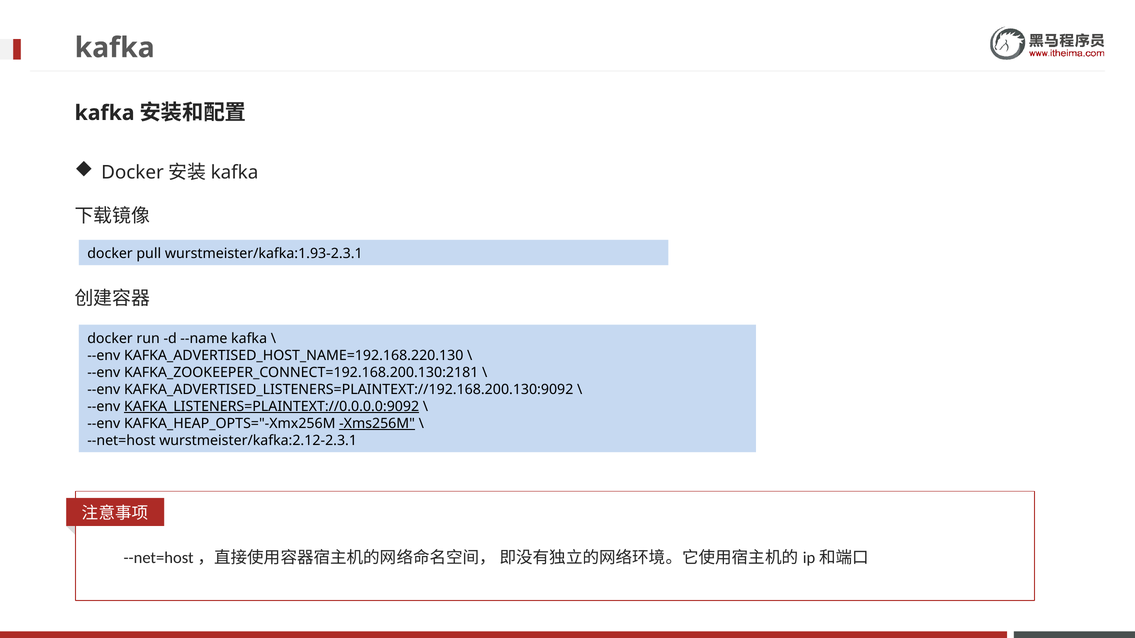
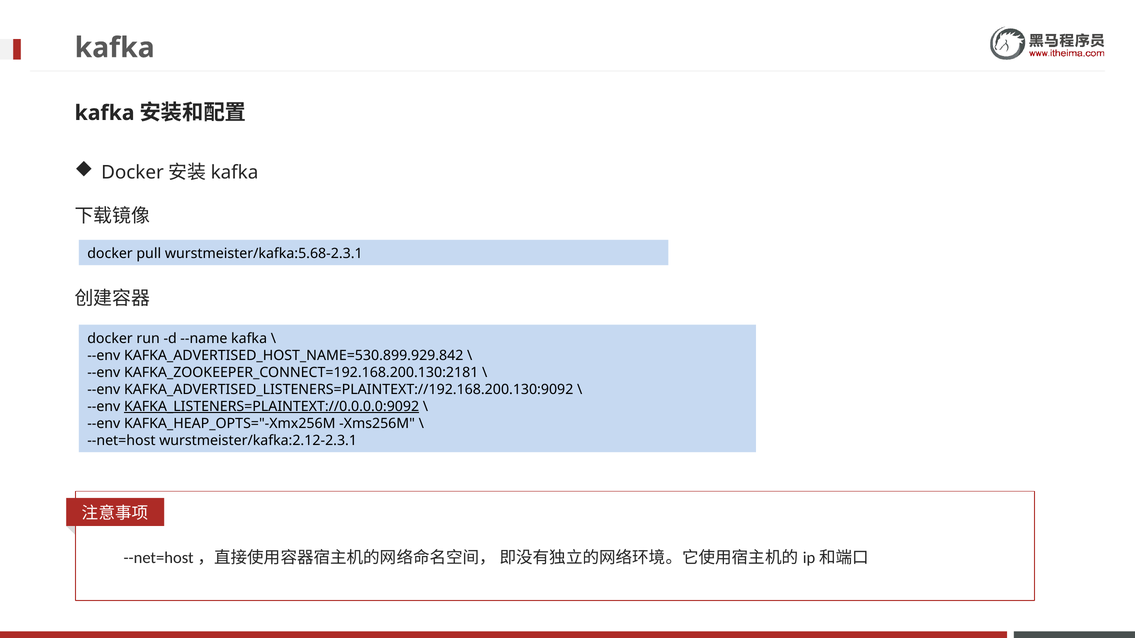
wurstmeister/kafka:1.93-2.3.1: wurstmeister/kafka:1.93-2.3.1 -> wurstmeister/kafka:5.68-2.3.1
KAFKA_ADVERTISED_HOST_NAME=192.168.220.130: KAFKA_ADVERTISED_HOST_NAME=192.168.220.130 -> KAFKA_ADVERTISED_HOST_NAME=530.899.929.842
Xms256M underline: present -> none
